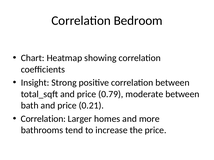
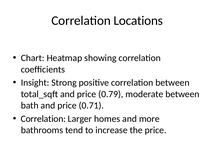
Bedroom: Bedroom -> Locations
0.21: 0.21 -> 0.71
